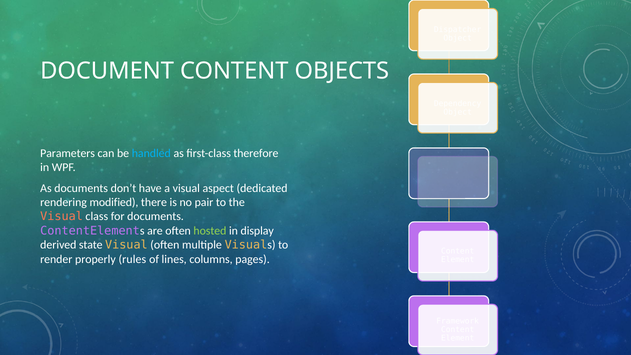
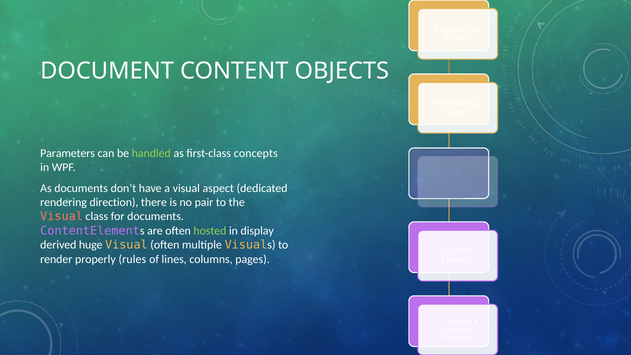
handled colour: light blue -> light green
therefore: therefore -> concepts
modified: modified -> direction
state: state -> huge
